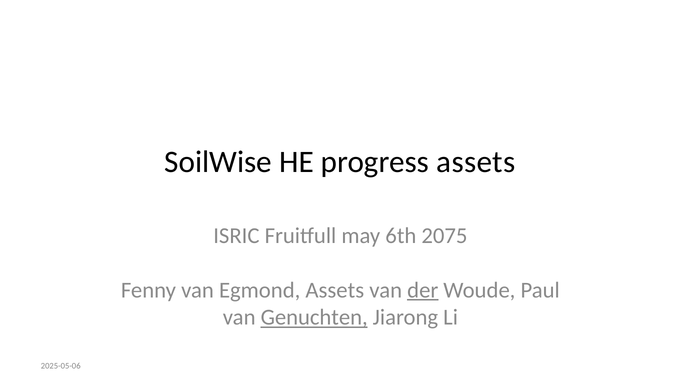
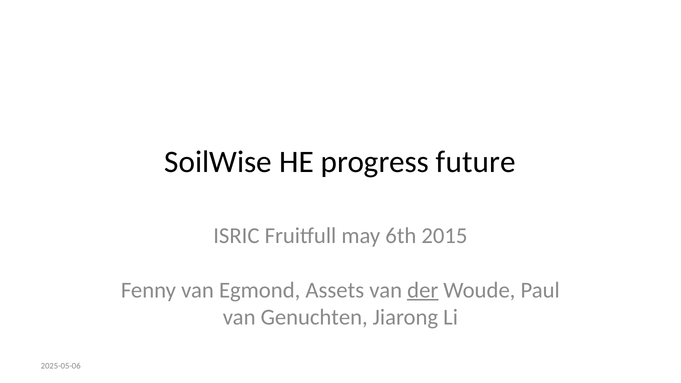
progress assets: assets -> future
2075: 2075 -> 2015
Genuchten underline: present -> none
